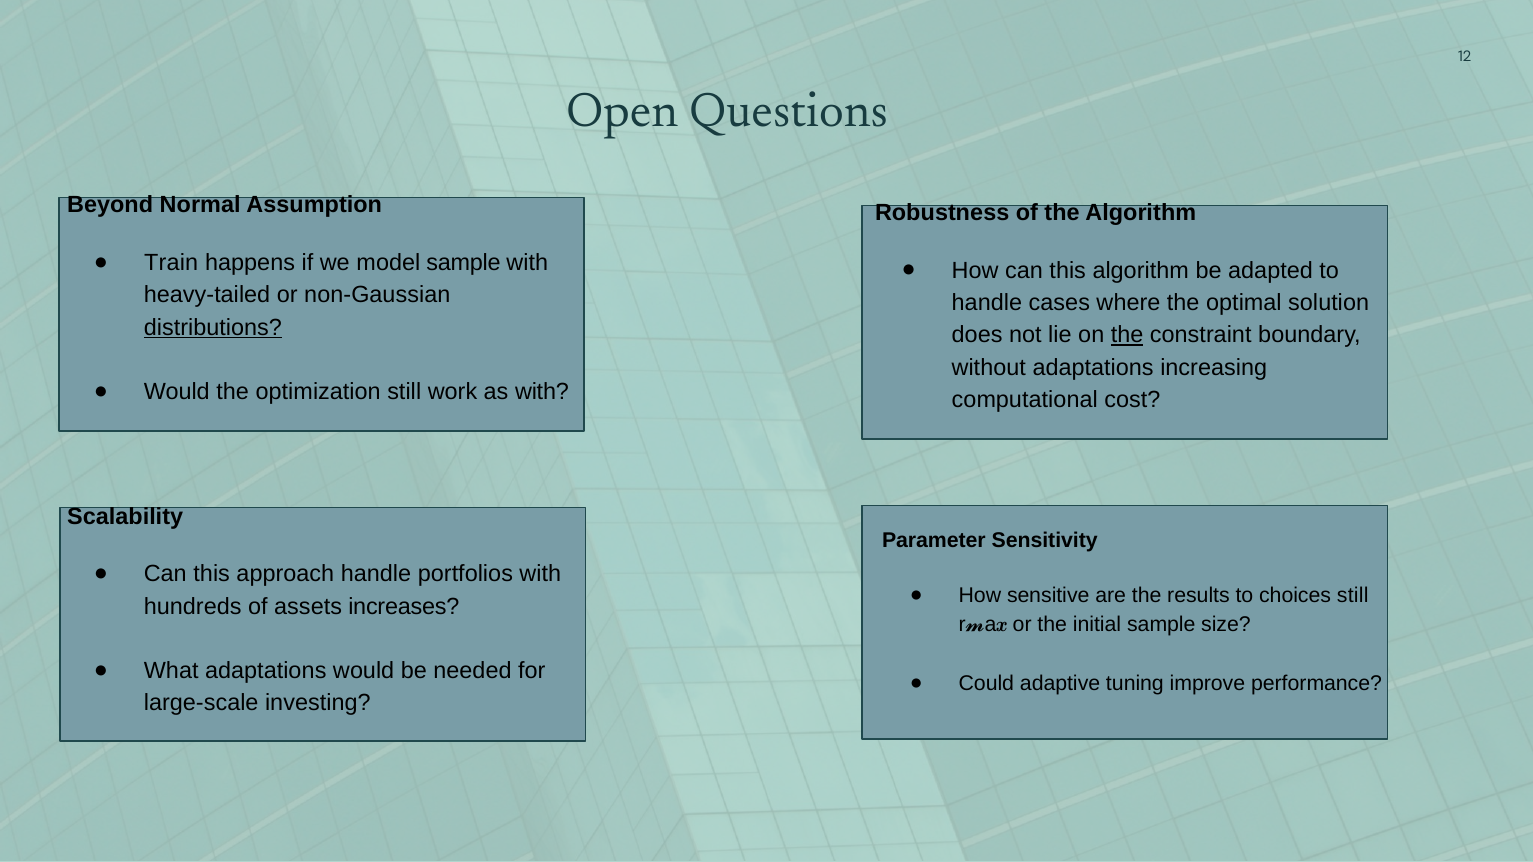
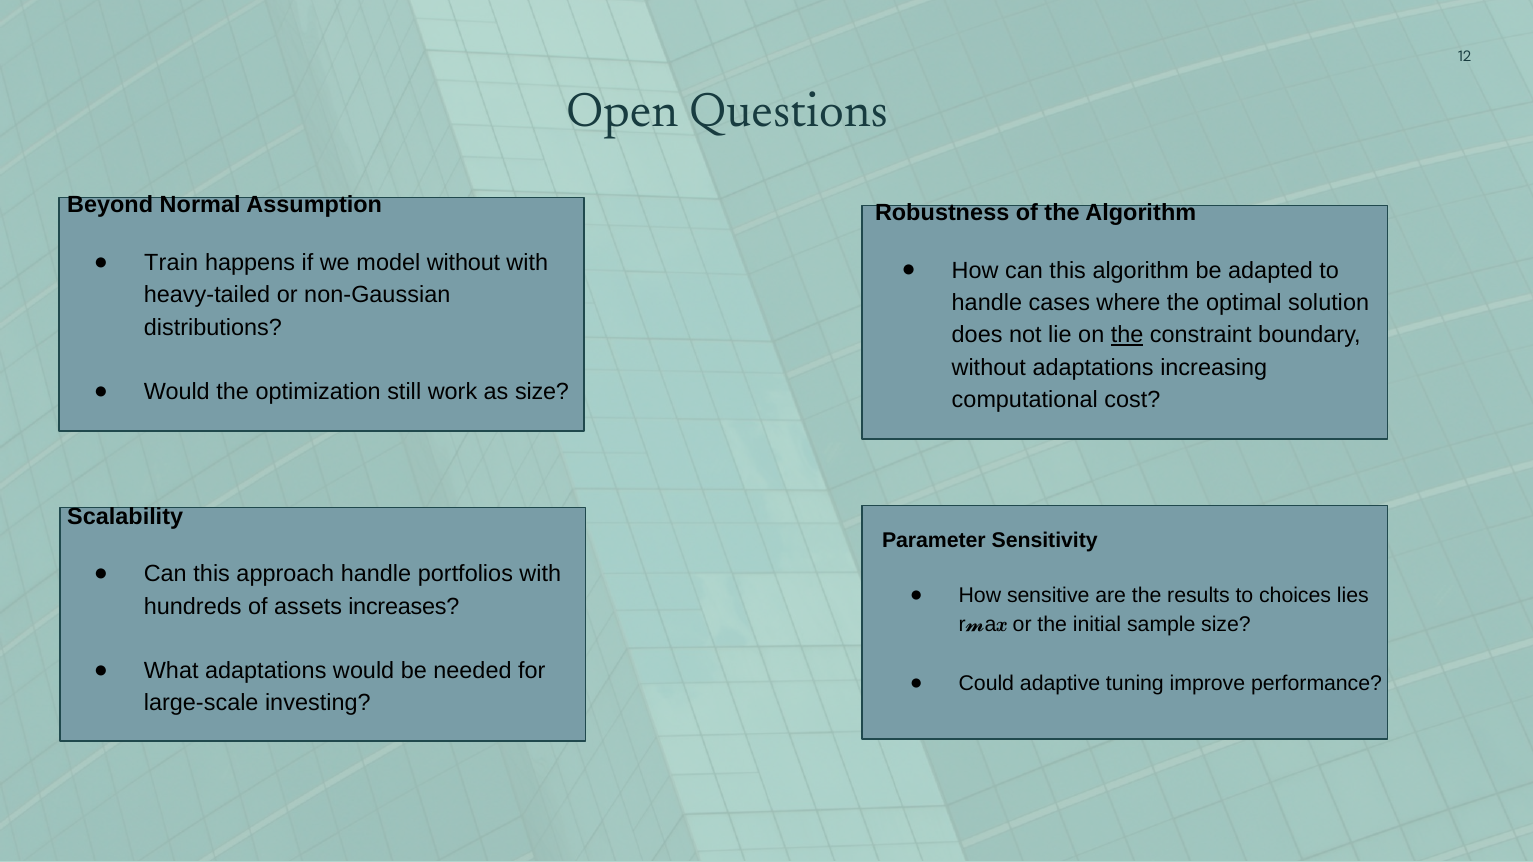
model sample: sample -> without
distributions underline: present -> none
as with: with -> size
choices still: still -> lies
